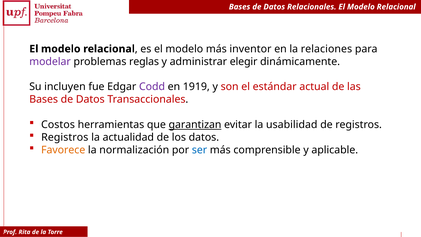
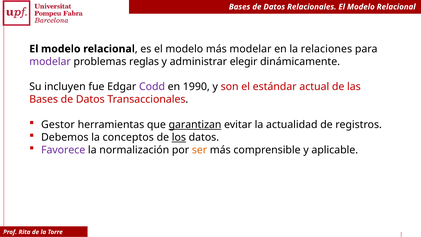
más inventor: inventor -> modelar
1919: 1919 -> 1990
Costos: Costos -> Gestor
usabilidad: usabilidad -> actualidad
Registros at (65, 137): Registros -> Debemos
actualidad: actualidad -> conceptos
los underline: none -> present
Favorece colour: orange -> purple
ser colour: blue -> orange
